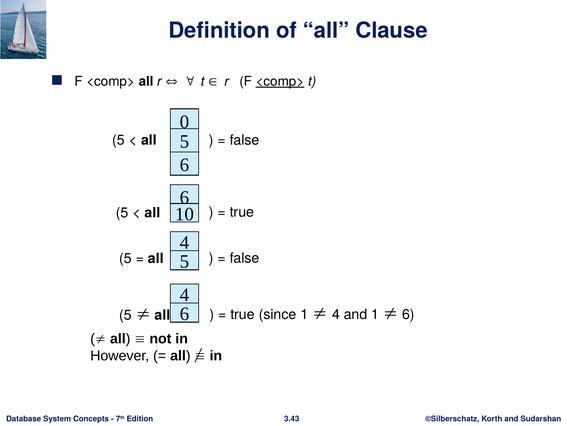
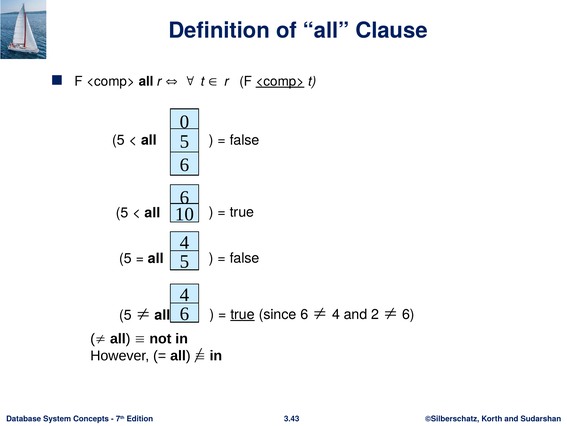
true at (243, 314) underline: none -> present
since 1: 1 -> 6
and 1: 1 -> 2
